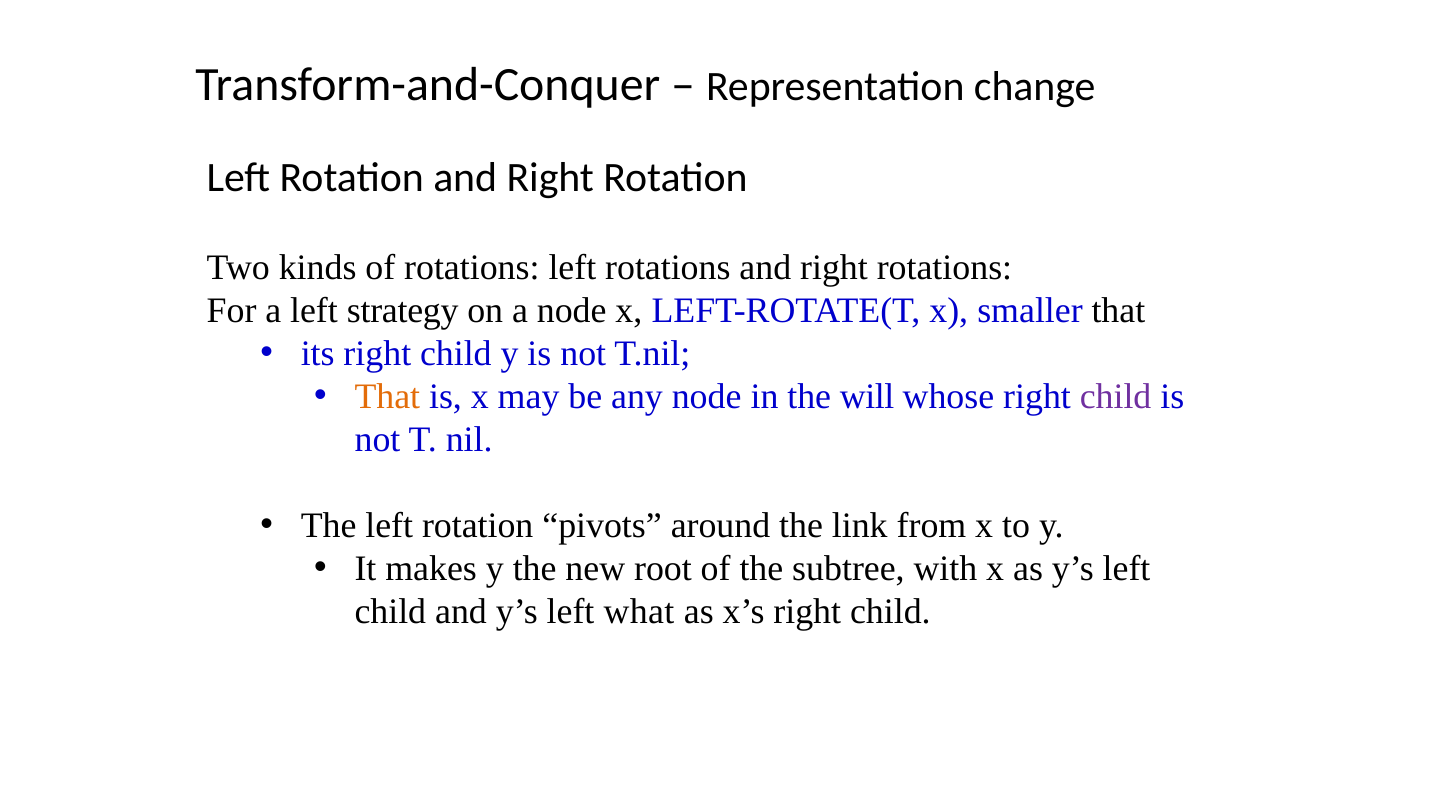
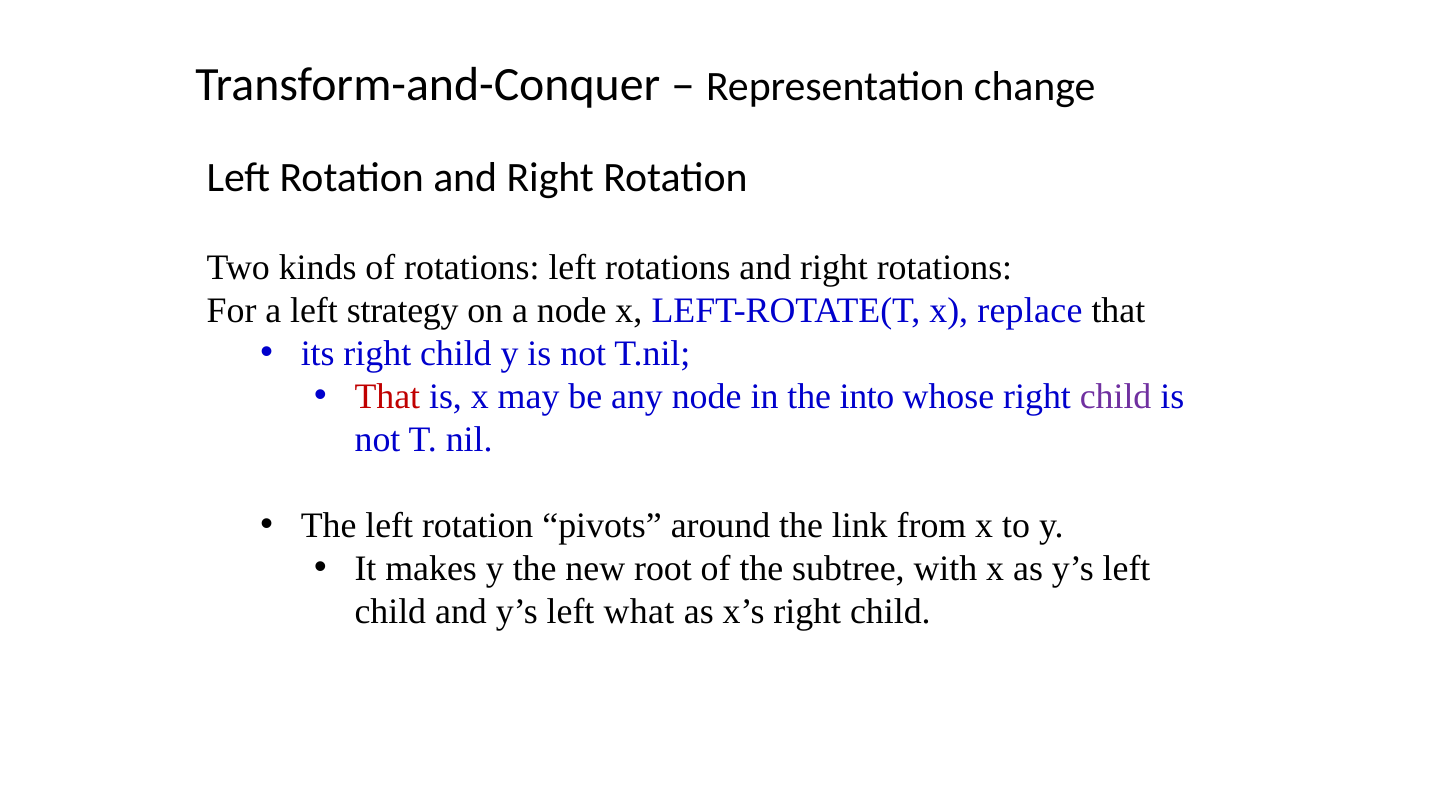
smaller: smaller -> replace
That at (387, 397) colour: orange -> red
will: will -> into
